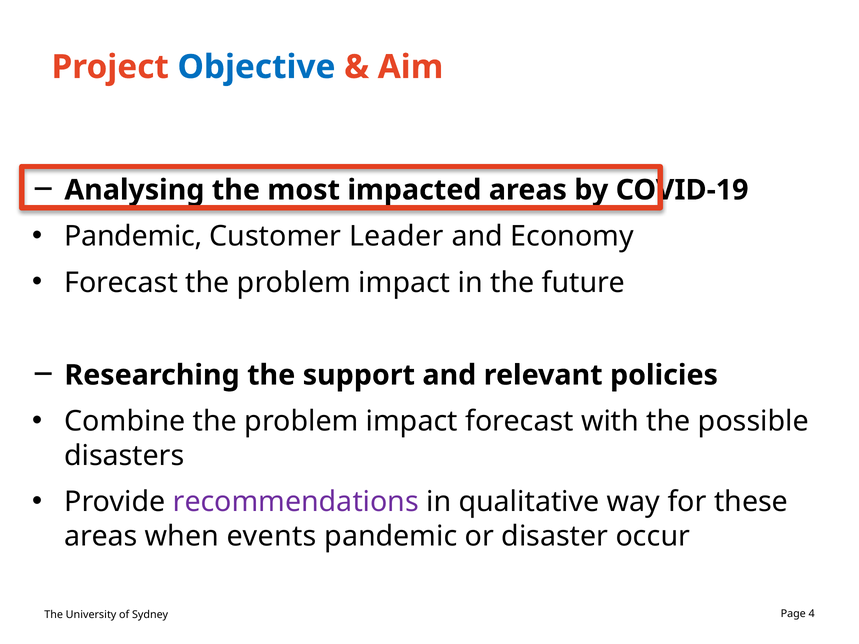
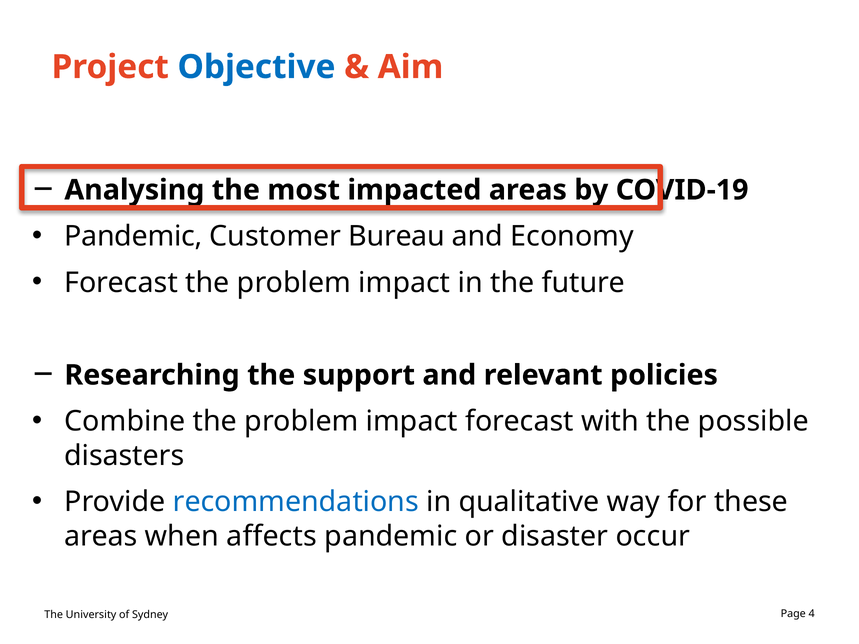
Leader: Leader -> Bureau
recommendations colour: purple -> blue
events: events -> affects
